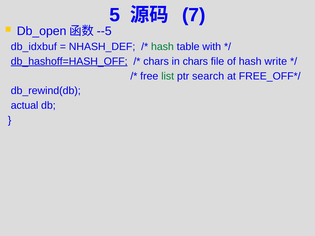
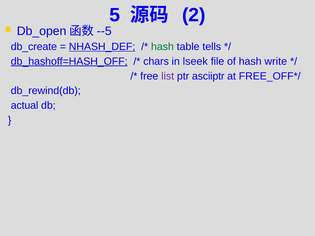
7: 7 -> 2
db_idxbuf: db_idxbuf -> db_create
NHASH_DEF underline: none -> present
with: with -> tells
in chars: chars -> lseek
list colour: green -> purple
search: search -> asciiptr
